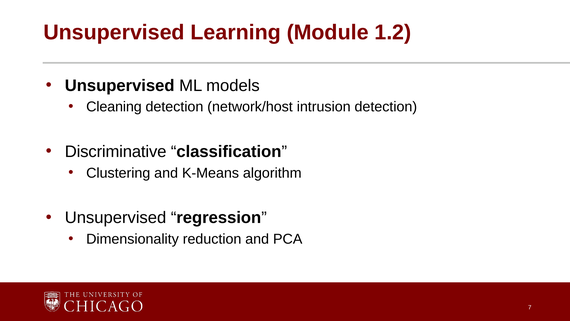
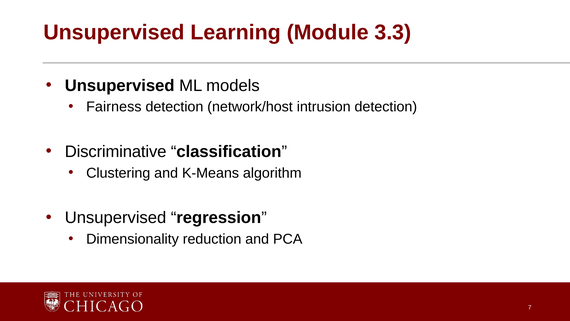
1.2: 1.2 -> 3.3
Cleaning: Cleaning -> Fairness
